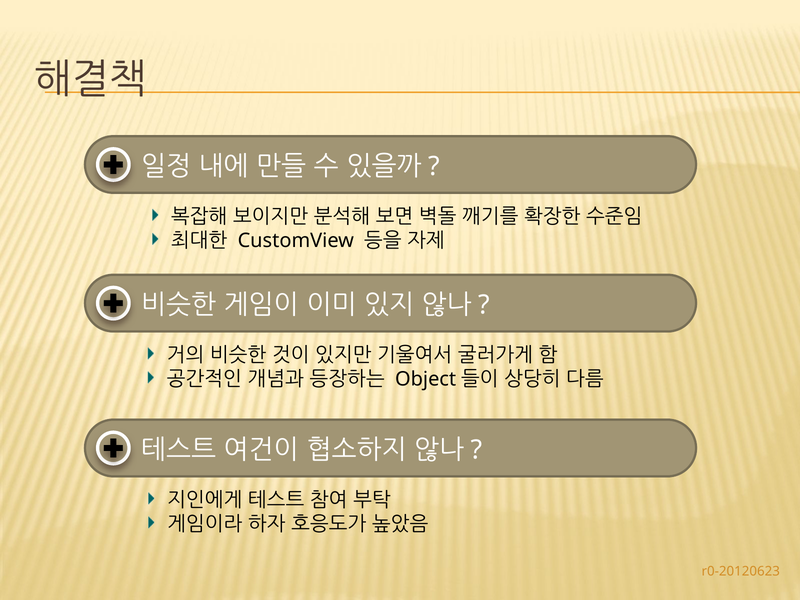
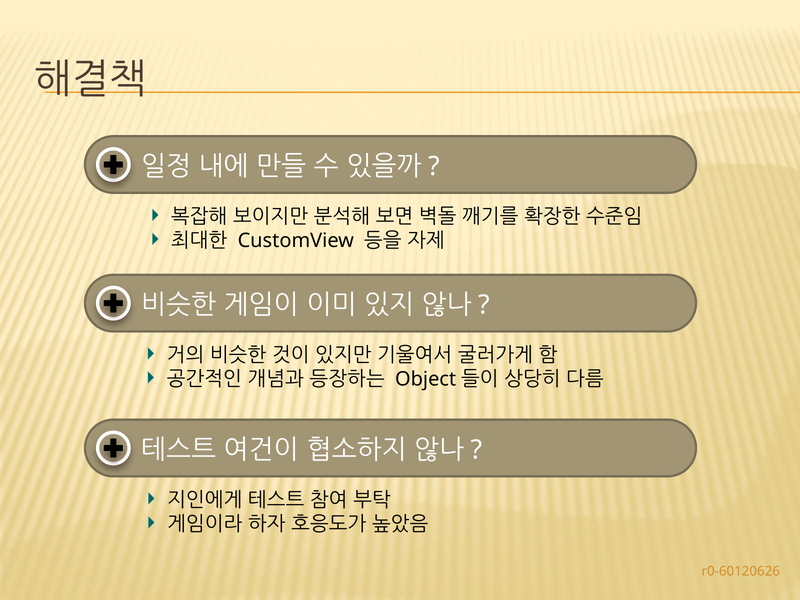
r0-20120623: r0-20120623 -> r0-60120626
